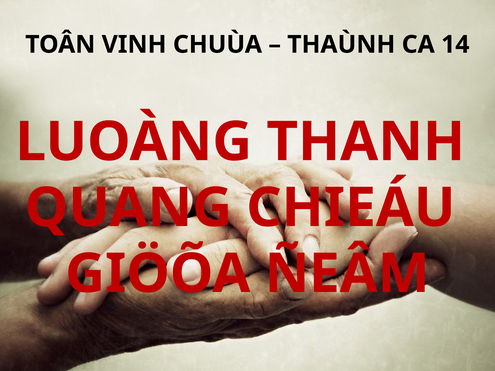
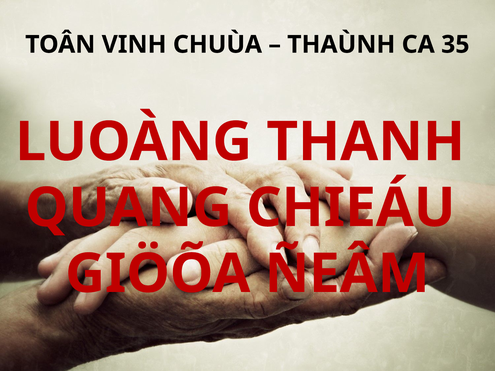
14: 14 -> 35
